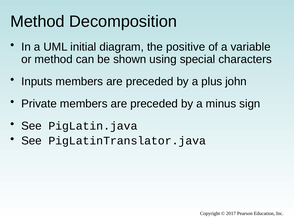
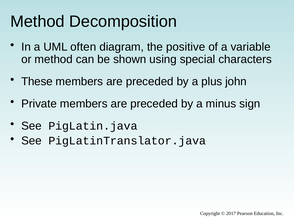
initial: initial -> often
Inputs: Inputs -> These
